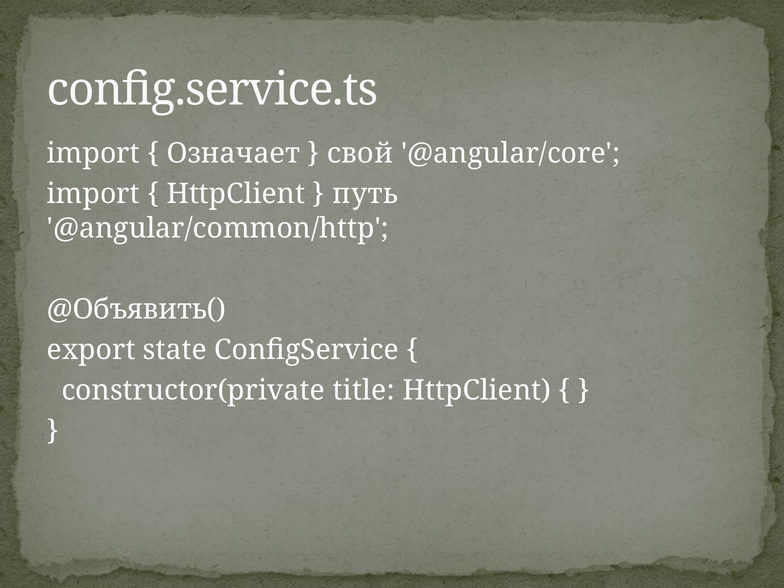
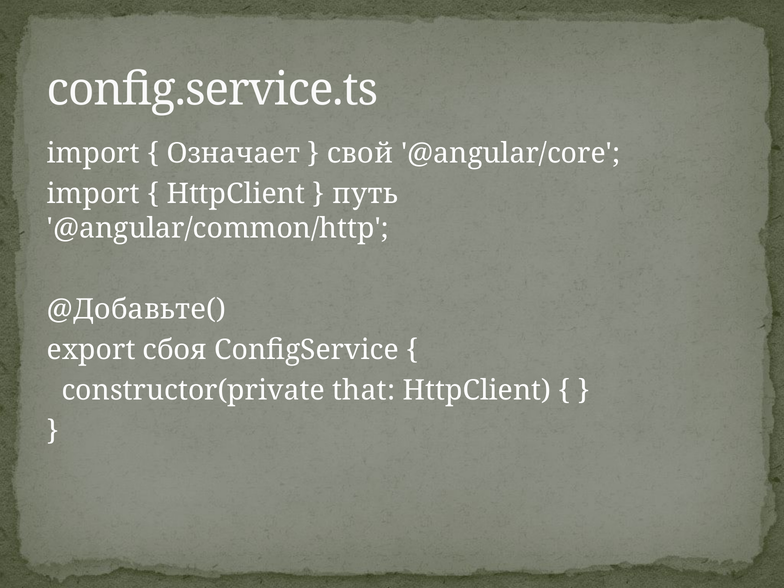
@Объявить(: @Объявить( -> @Добавьте(
state: state -> сбоя
title: title -> that
